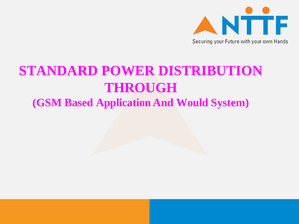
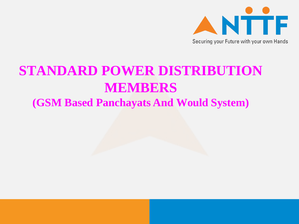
THROUGH: THROUGH -> MEMBERS
Application: Application -> Panchayats
